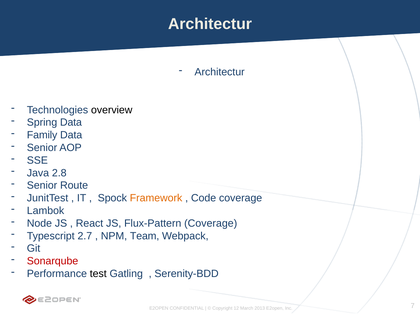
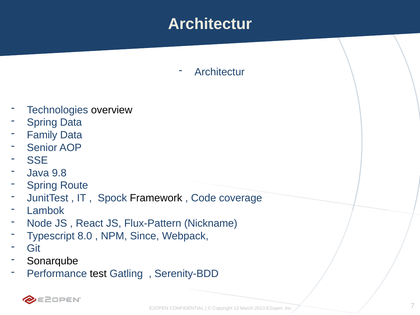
2.8: 2.8 -> 9.8
Senior at (42, 185): Senior -> Spring
Framework colour: orange -> black
Flux-Pattern Coverage: Coverage -> Nickname
2.7: 2.7 -> 8.0
Team: Team -> Since
Sonarqube colour: red -> black
